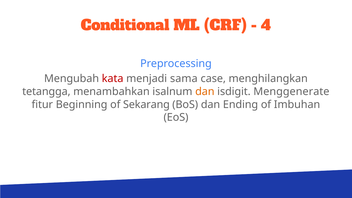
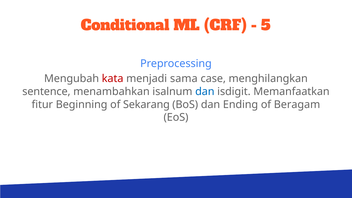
4: 4 -> 5
tetangga: tetangga -> sentence
dan at (205, 92) colour: orange -> blue
Menggenerate: Menggenerate -> Memanfaatkan
Imbuhan: Imbuhan -> Beragam
